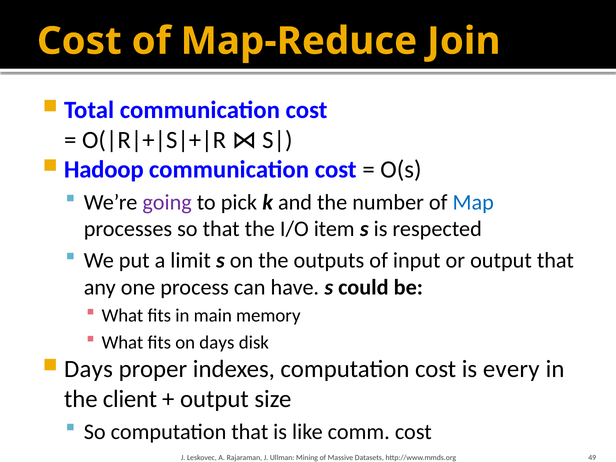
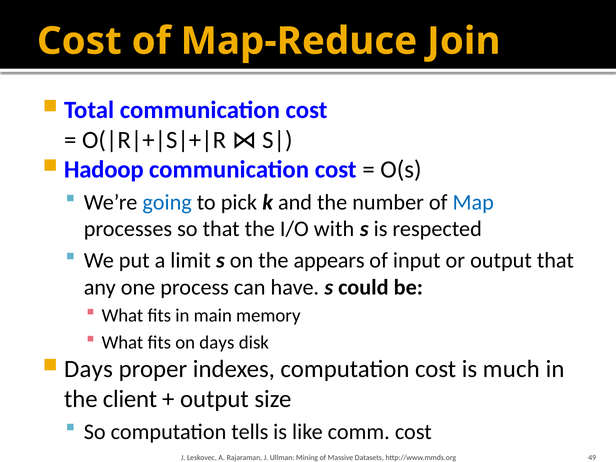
going colour: purple -> blue
item: item -> with
outputs: outputs -> appears
every: every -> much
computation that: that -> tells
